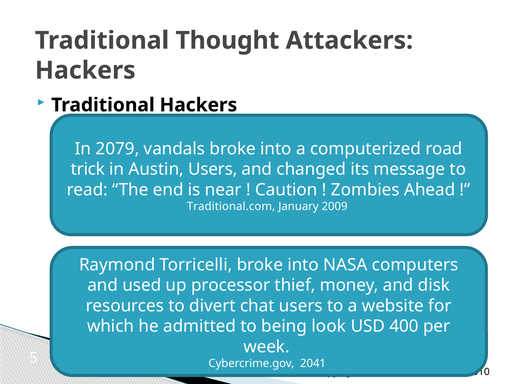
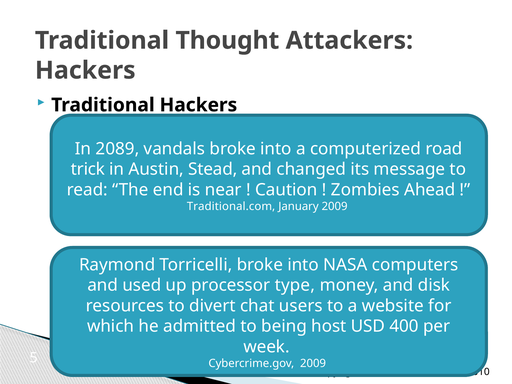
2079: 2079 -> 2089
Austin Users: Users -> Stead
thief: thief -> type
look: look -> host
Cybercrime.gov 2041: 2041 -> 2009
